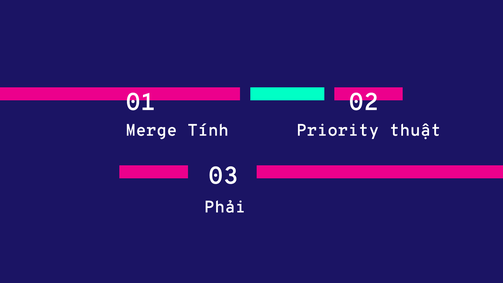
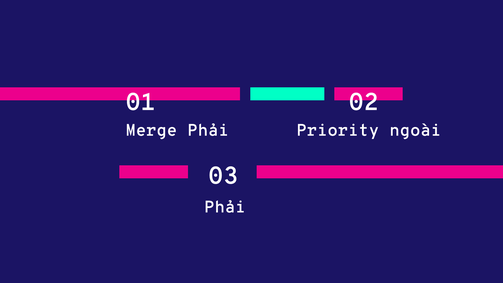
Merge Tính: Tính -> Phải
thuật: thuật -> ngoài
